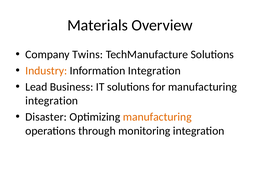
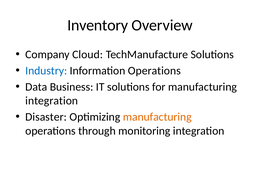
Materials: Materials -> Inventory
Twins: Twins -> Cloud
Industry colour: orange -> blue
Information Integration: Integration -> Operations
Lead: Lead -> Data
